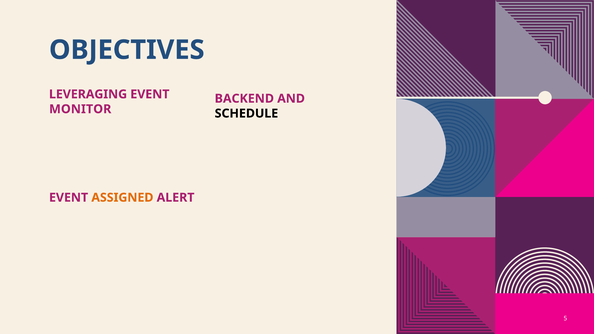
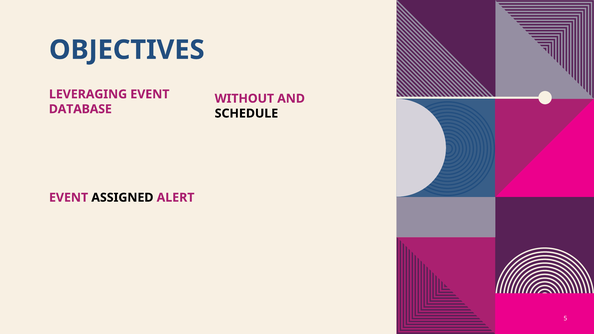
BACKEND: BACKEND -> WITHOUT
MONITOR: MONITOR -> DATABASE
ASSIGNED colour: orange -> black
